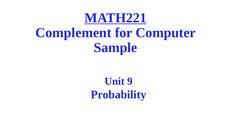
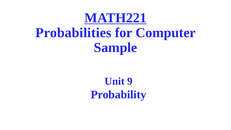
Complement: Complement -> Probabilities
